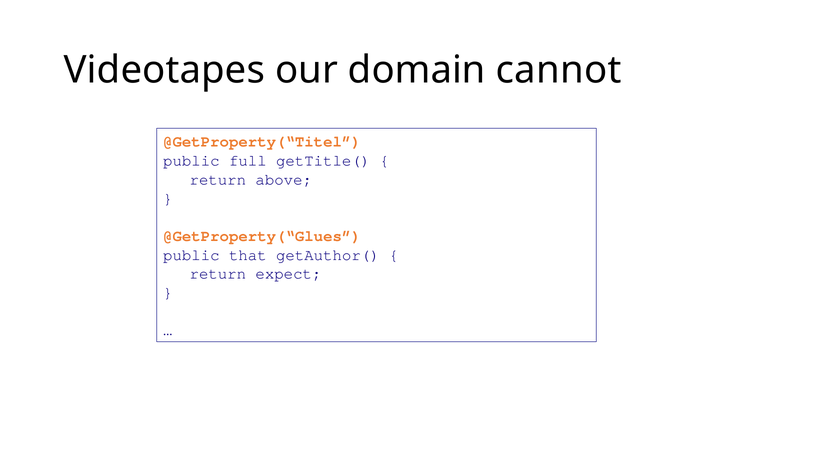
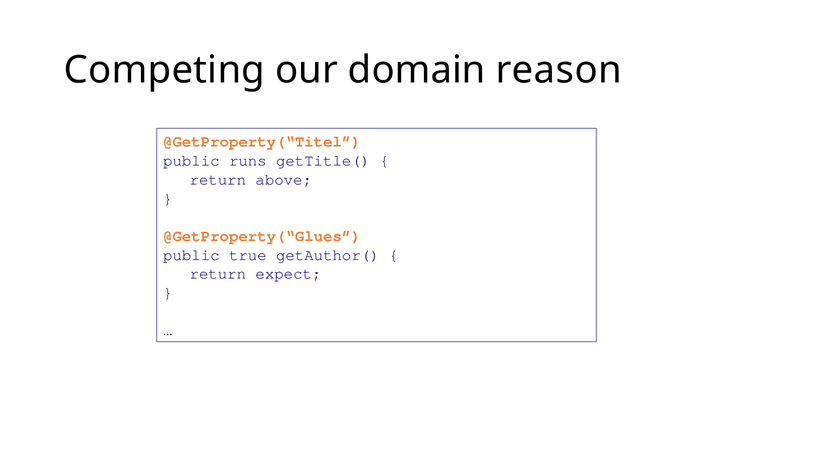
Videotapes: Videotapes -> Competing
cannot: cannot -> reason
full: full -> runs
that: that -> true
